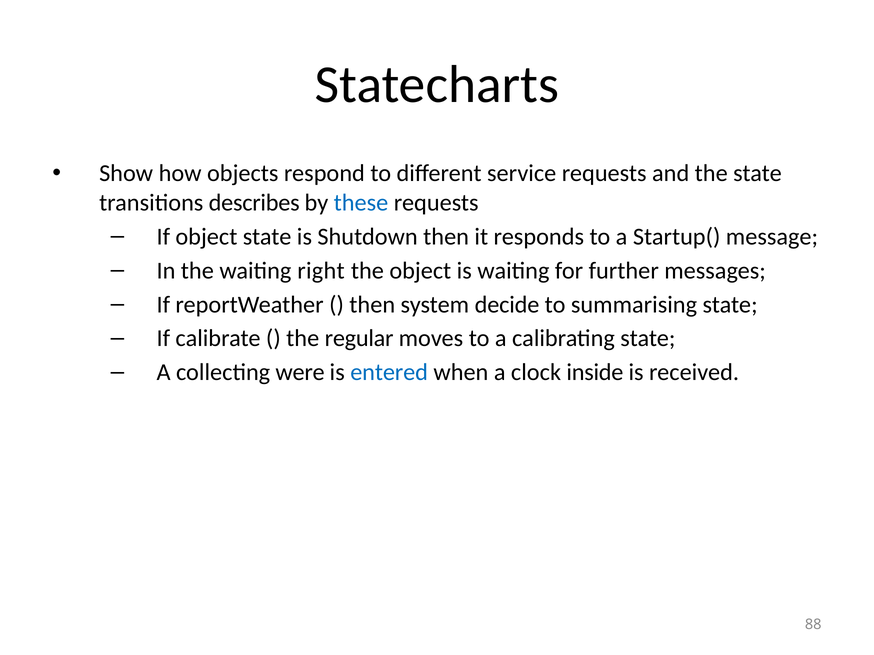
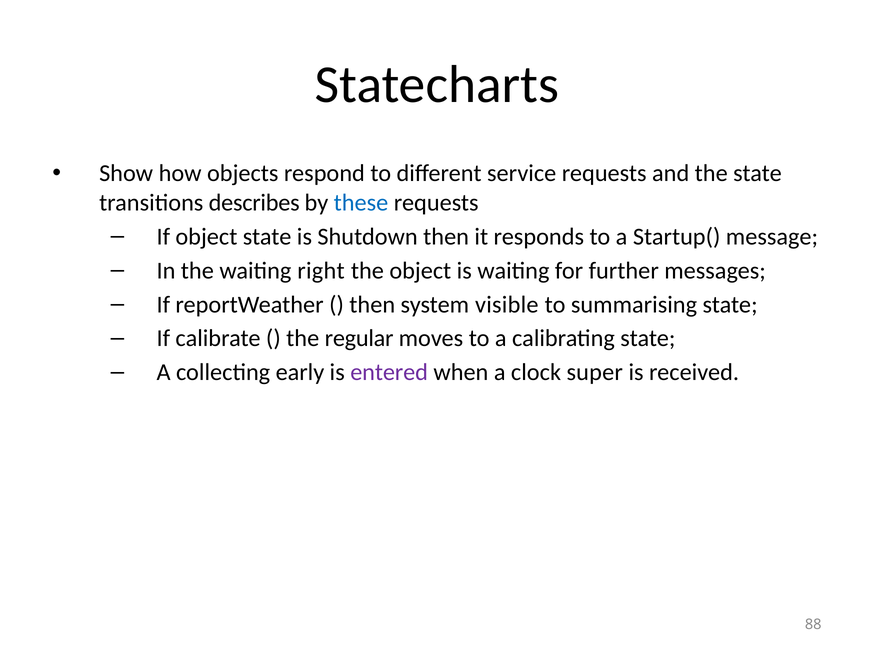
decide: decide -> visible
were: were -> early
entered colour: blue -> purple
inside: inside -> super
